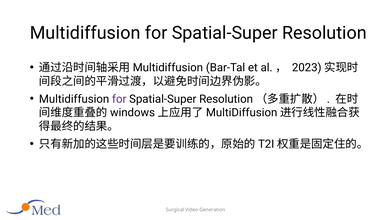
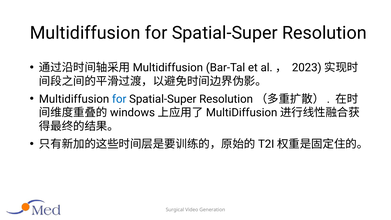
for at (119, 99) colour: purple -> blue
